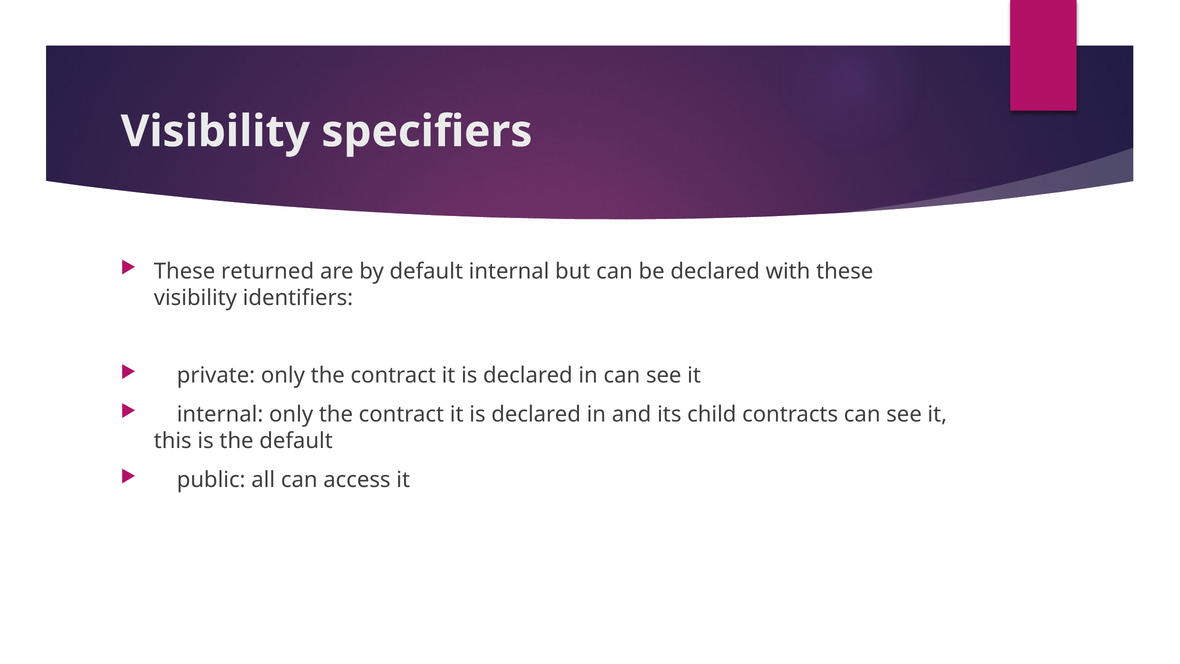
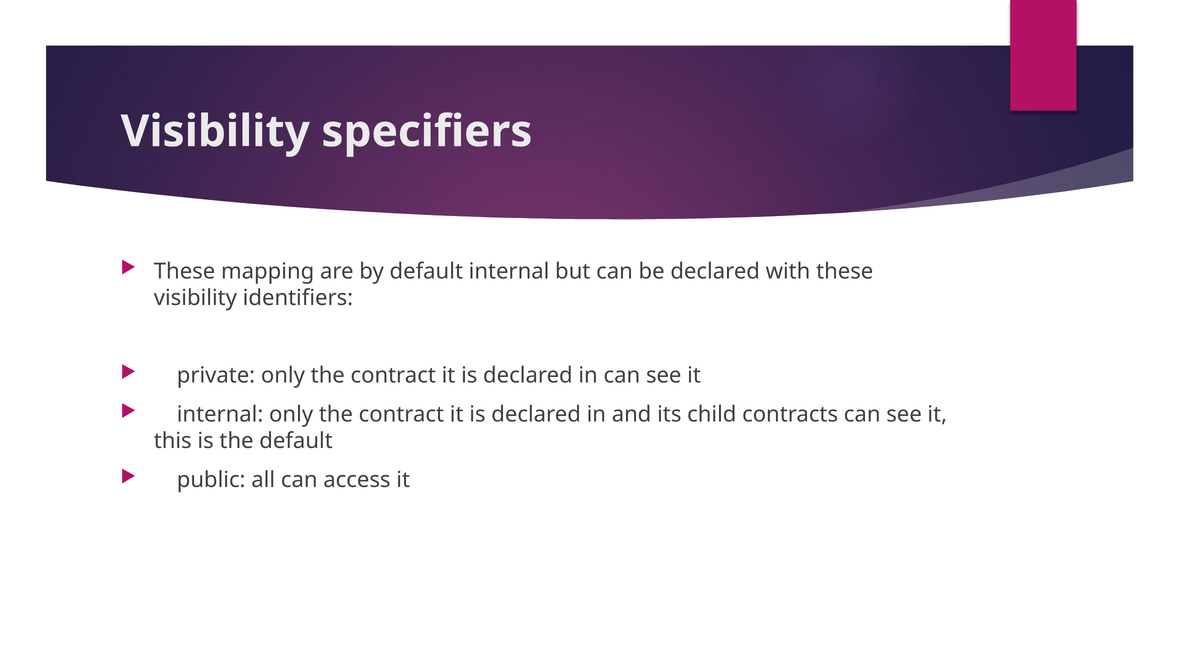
returned: returned -> mapping
